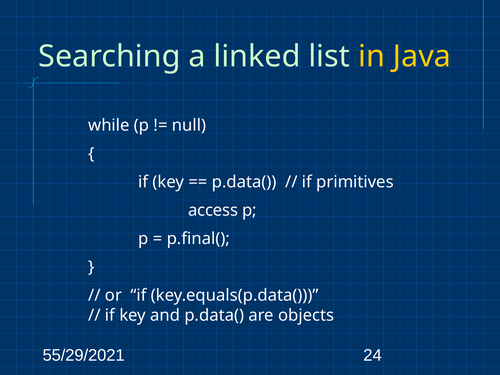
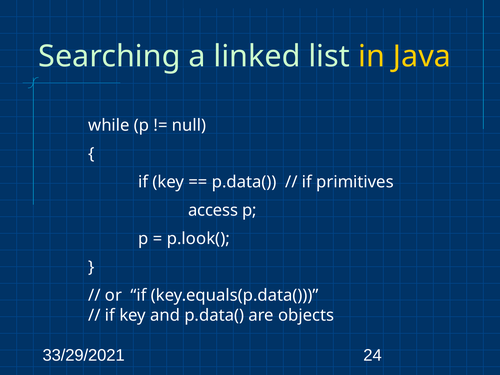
p.final(: p.final( -> p.look(
55/29/2021: 55/29/2021 -> 33/29/2021
